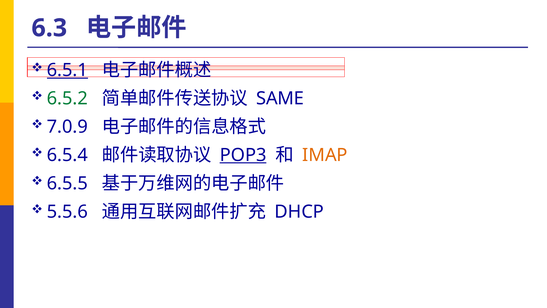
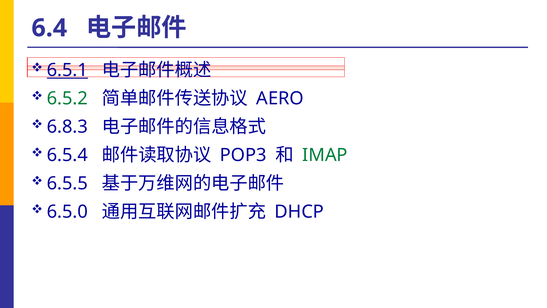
6.3: 6.3 -> 6.4
SAME: SAME -> AERO
7.0.9: 7.0.9 -> 6.8.3
POP3 underline: present -> none
IMAP colour: orange -> green
5.5.6: 5.5.6 -> 6.5.0
